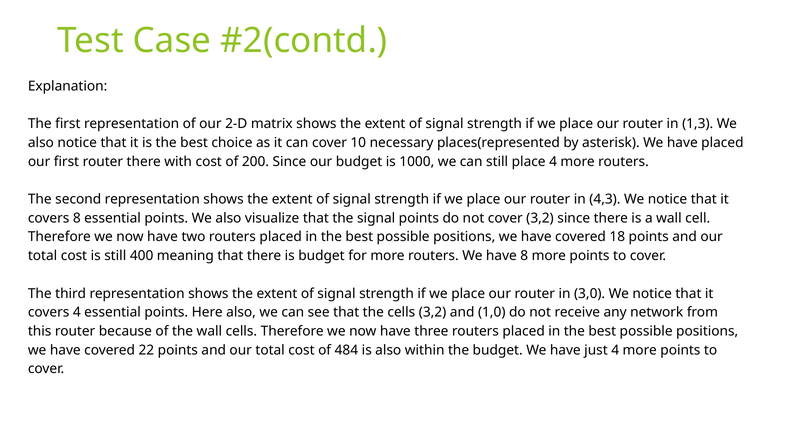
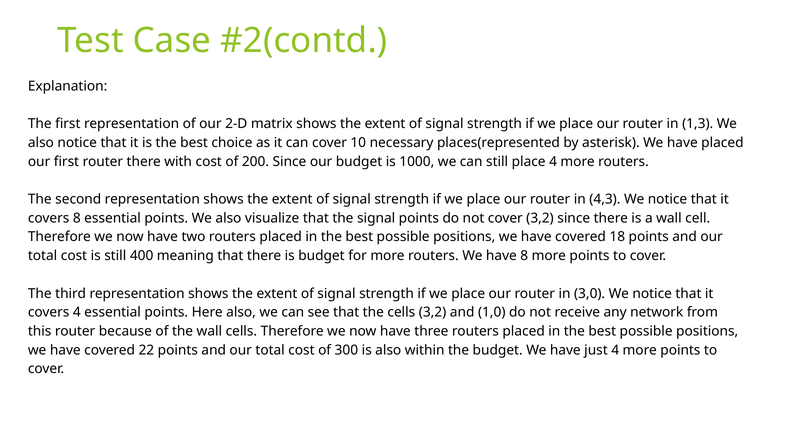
484: 484 -> 300
